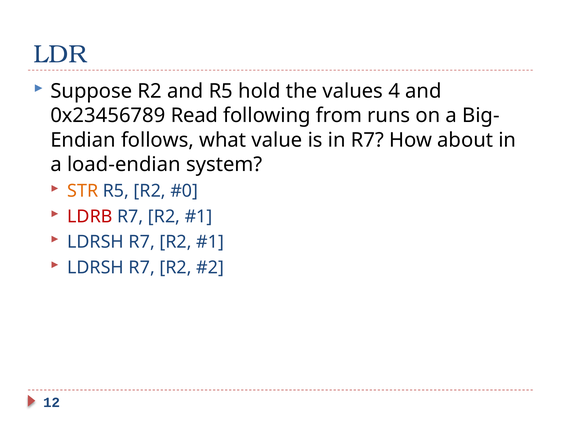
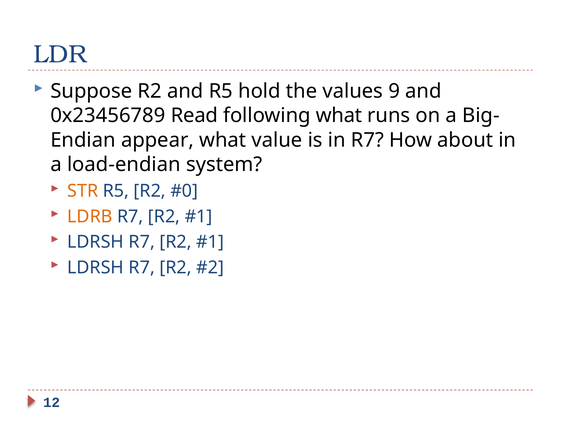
4: 4 -> 9
following from: from -> what
follows: follows -> appear
LDRB colour: red -> orange
